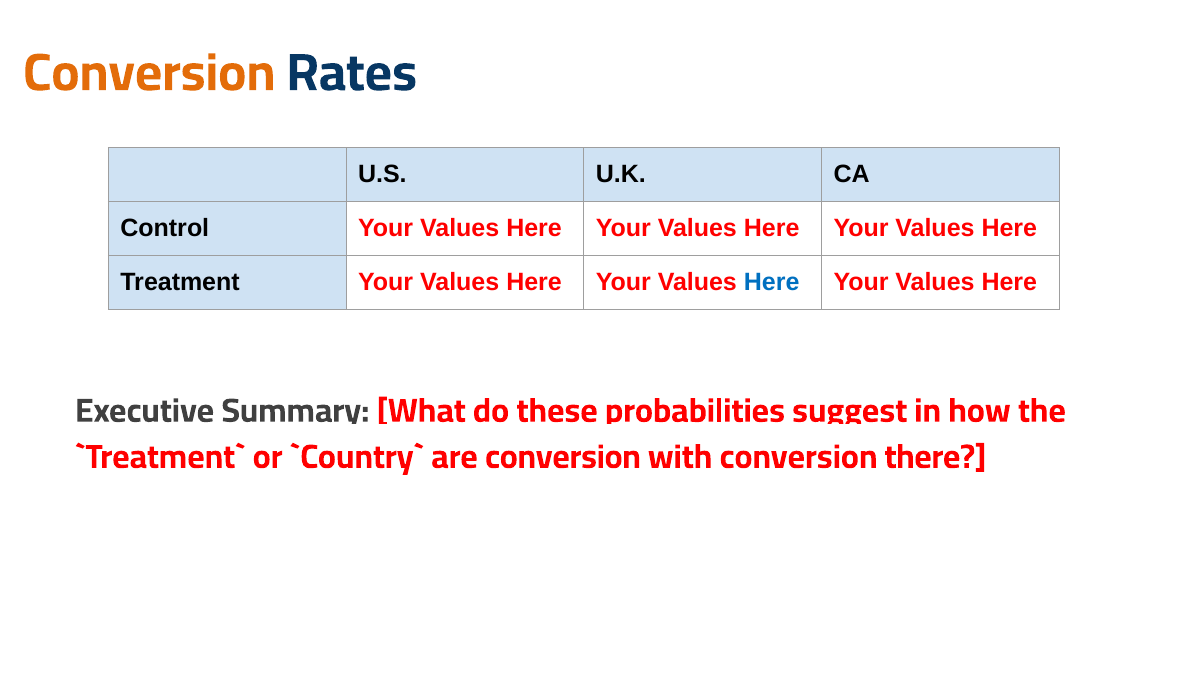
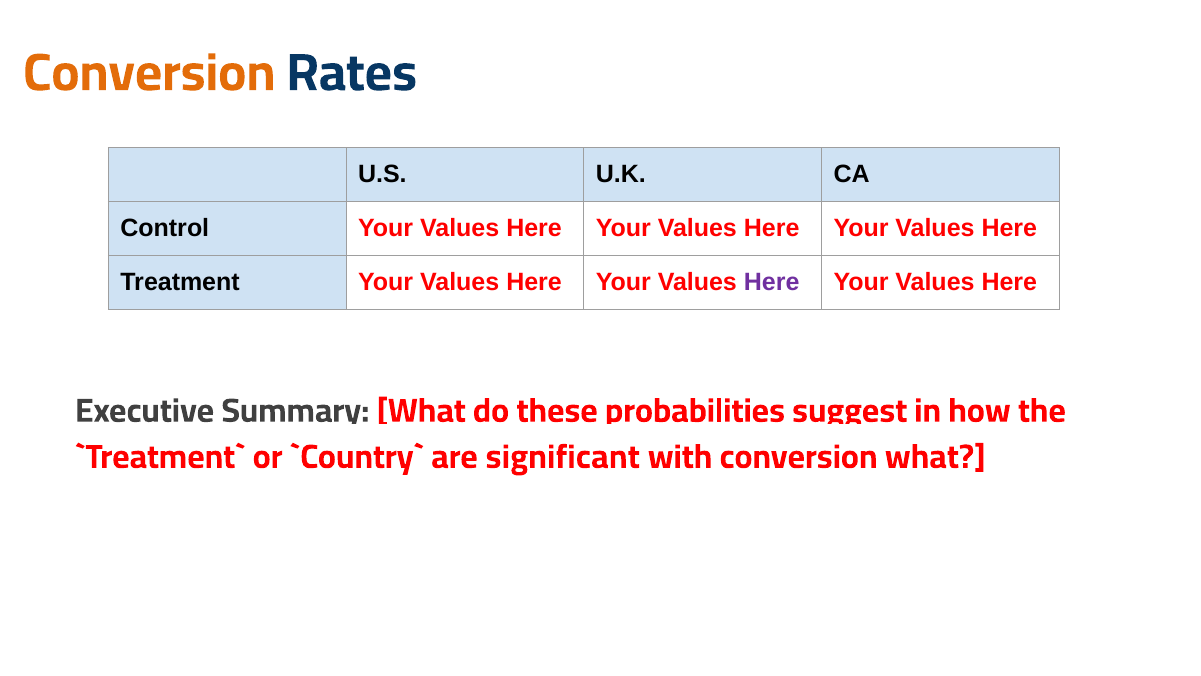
Here at (772, 282) colour: blue -> purple
are conversion: conversion -> significant
conversion there: there -> what
